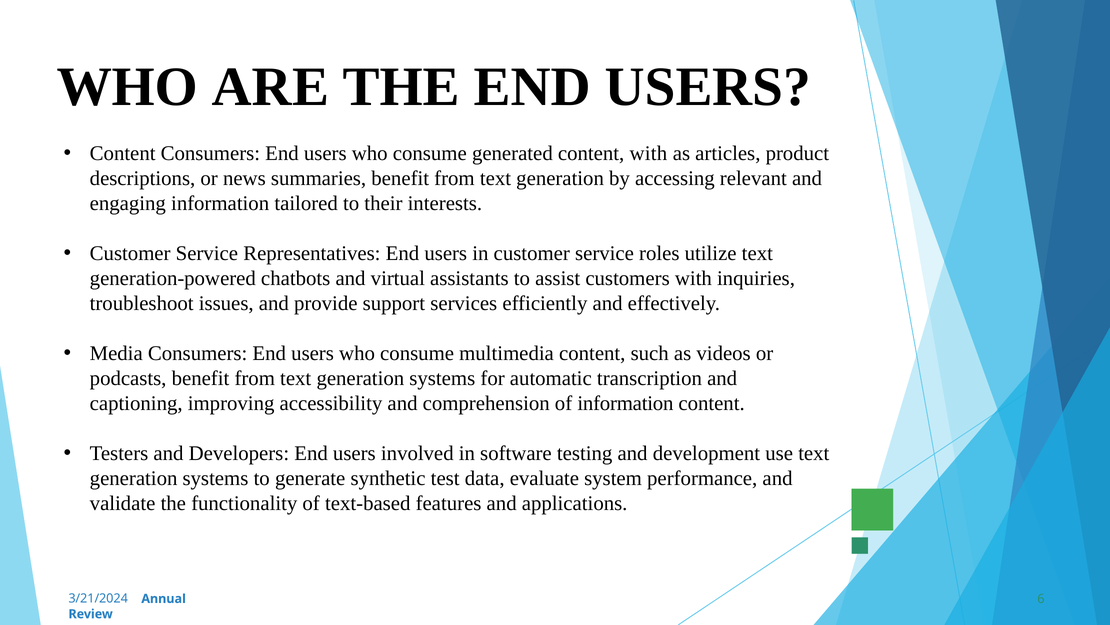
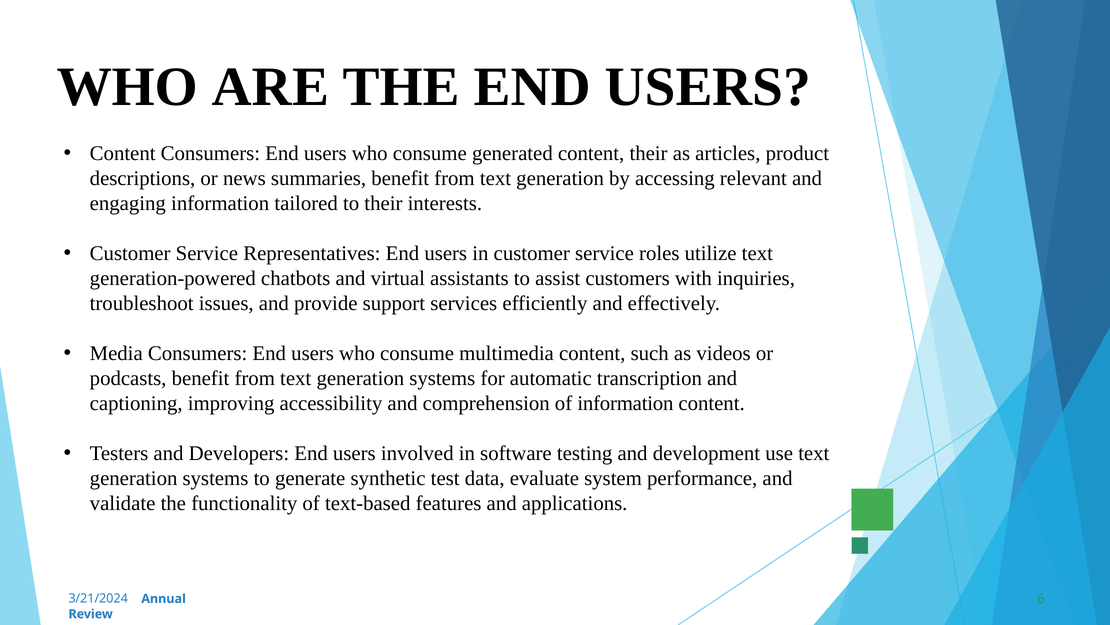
content with: with -> their
